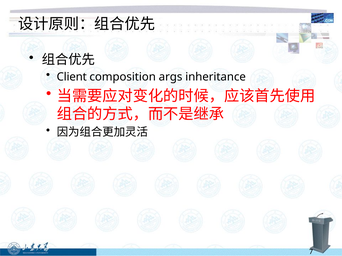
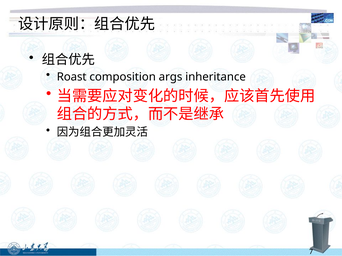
Client: Client -> Roast
